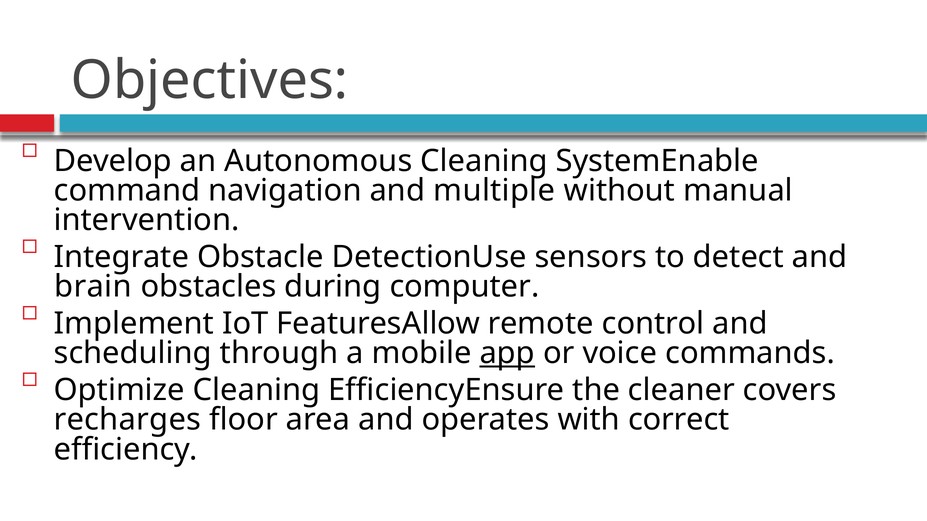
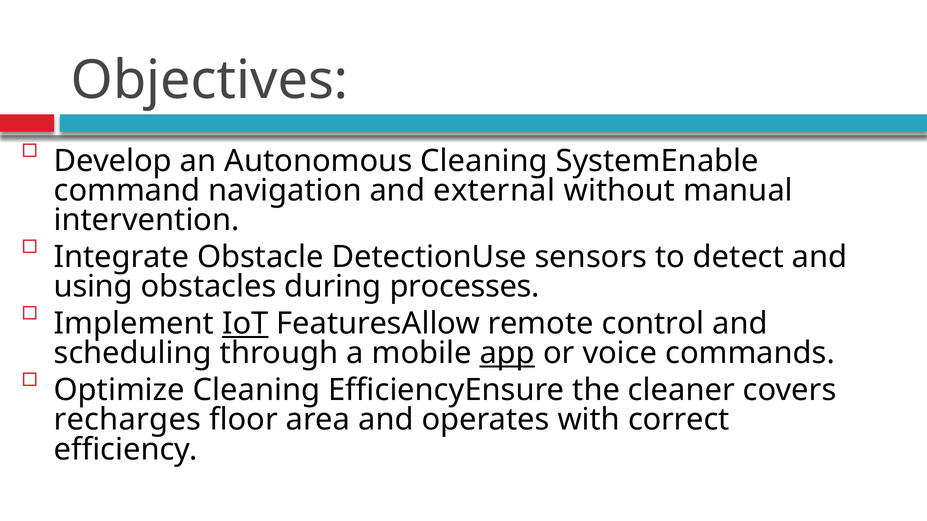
multiple: multiple -> external
brain: brain -> using
computer: computer -> processes
IoT underline: none -> present
